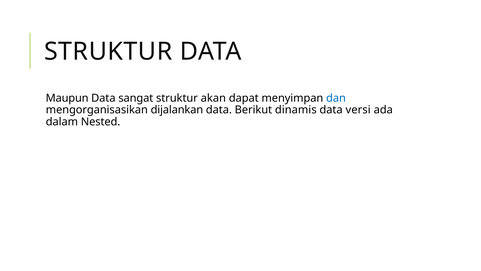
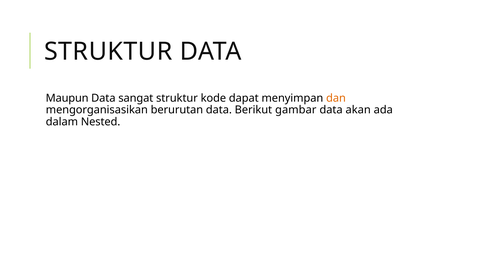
akan: akan -> kode
dan colour: blue -> orange
dijalankan: dijalankan -> berurutan
dinamis: dinamis -> gambar
versi: versi -> akan
